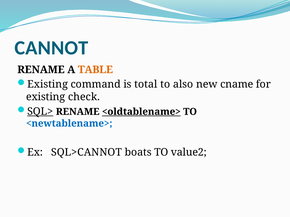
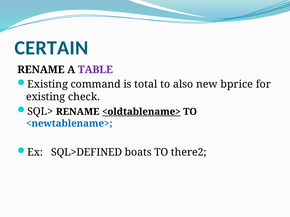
CANNOT: CANNOT -> CERTAIN
TABLE colour: orange -> purple
cname: cname -> bprice
SQL> underline: present -> none
SQL>CANNOT: SQL>CANNOT -> SQL>DEFINED
value2: value2 -> there2
